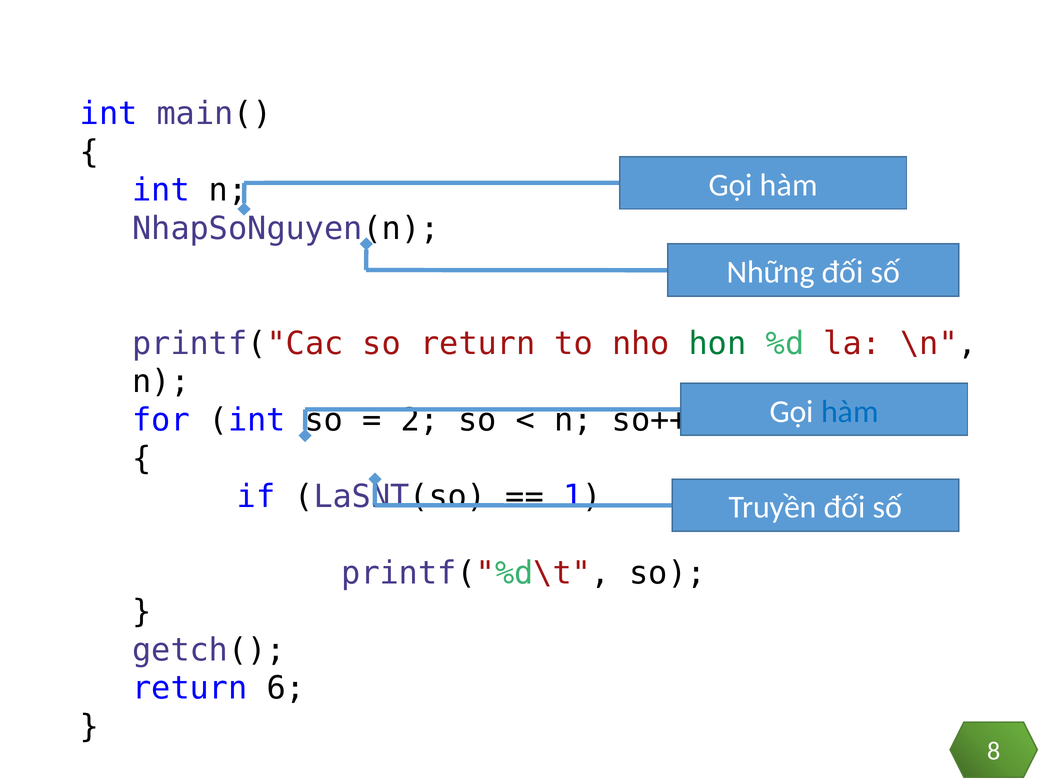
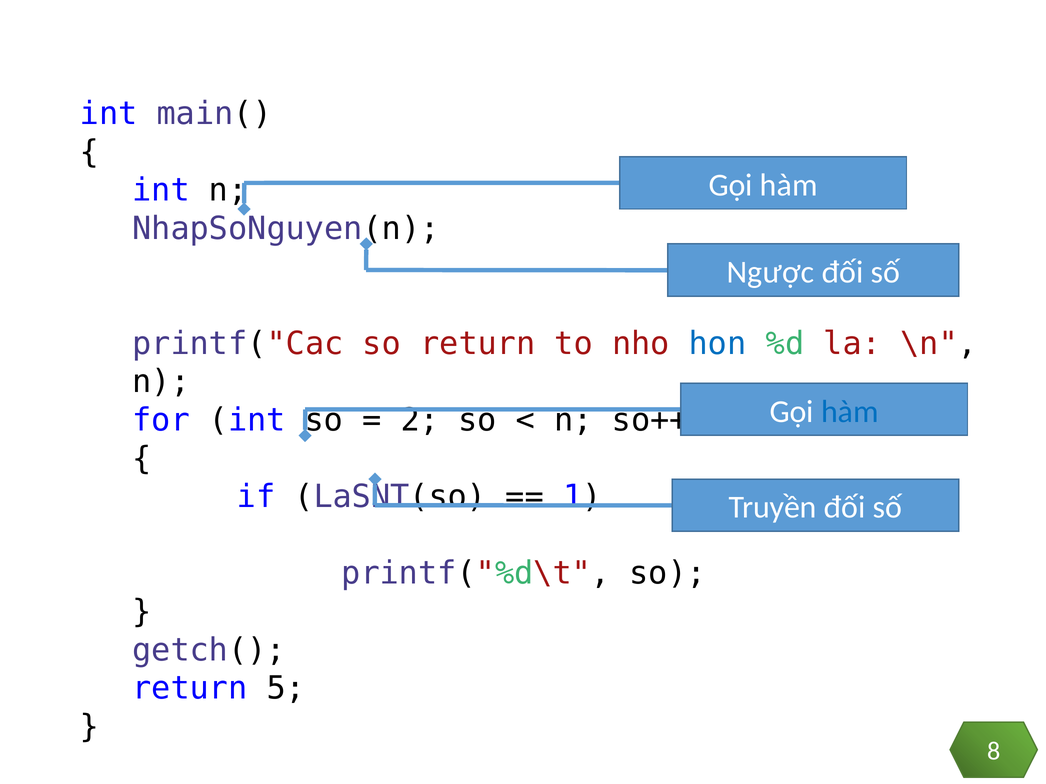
Những: Những -> Ngược
hon colour: green -> blue
6: 6 -> 5
